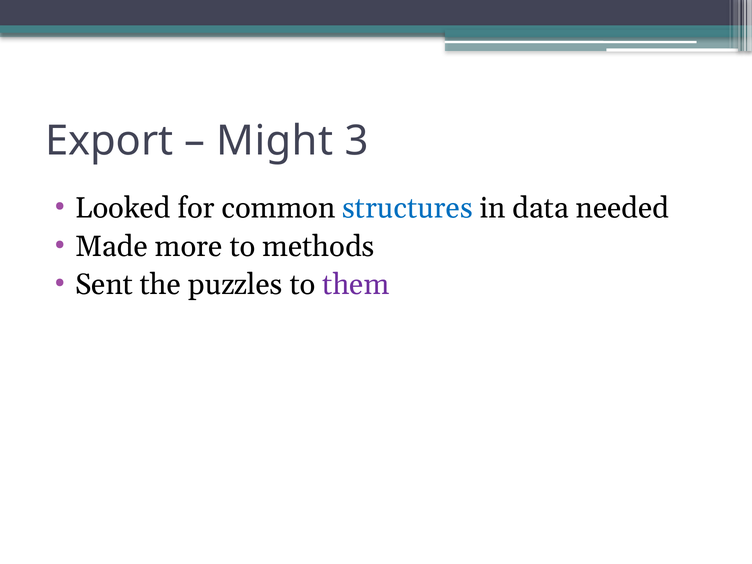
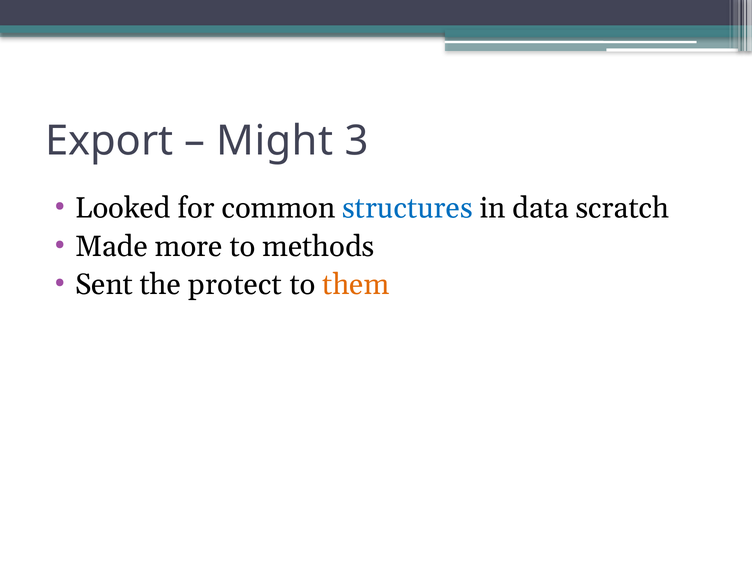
needed: needed -> scratch
puzzles: puzzles -> protect
them colour: purple -> orange
